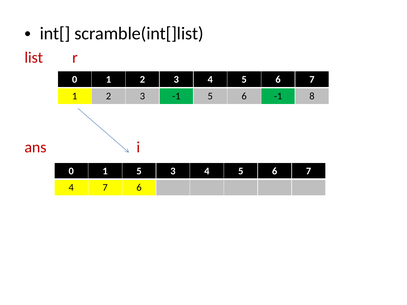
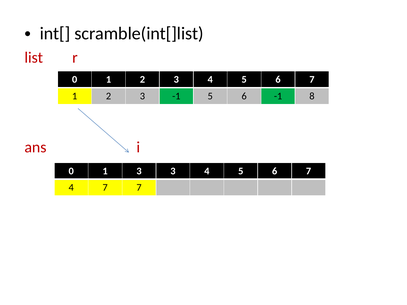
1 5: 5 -> 3
7 6: 6 -> 7
